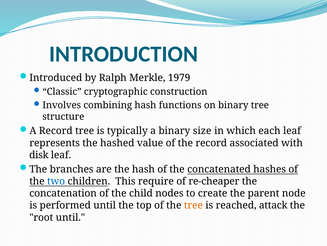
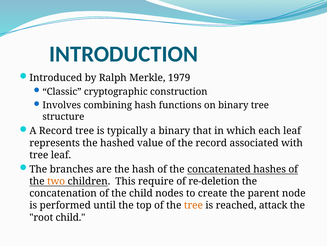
size: size -> that
disk at (39, 155): disk -> tree
two colour: blue -> orange
re-cheaper: re-cheaper -> re-deletion
root until: until -> child
